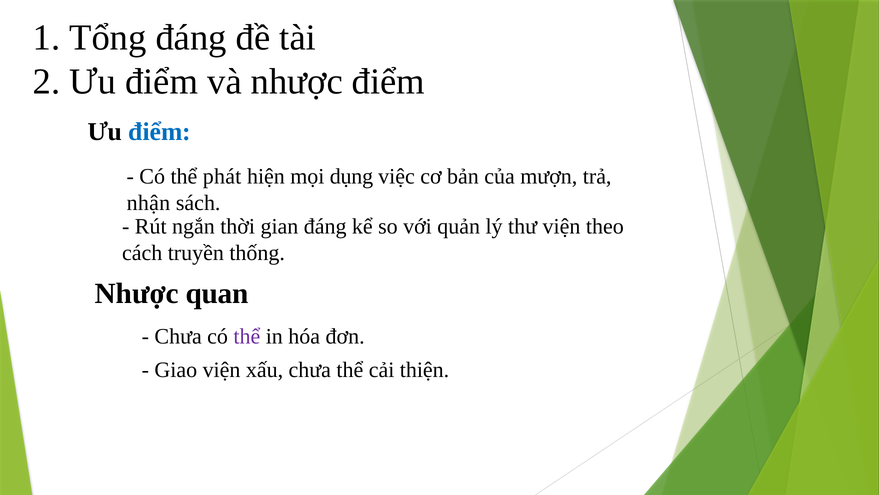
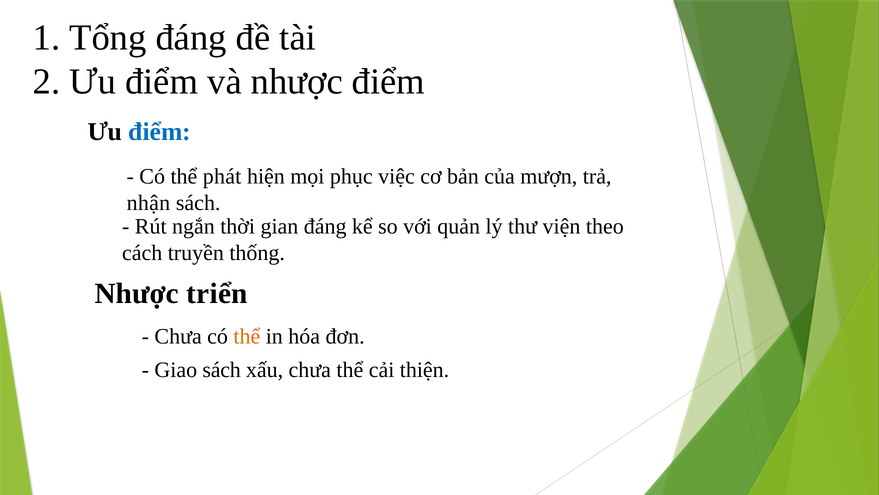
dụng: dụng -> phục
quan: quan -> triển
thể at (247, 336) colour: purple -> orange
Giao viện: viện -> sách
